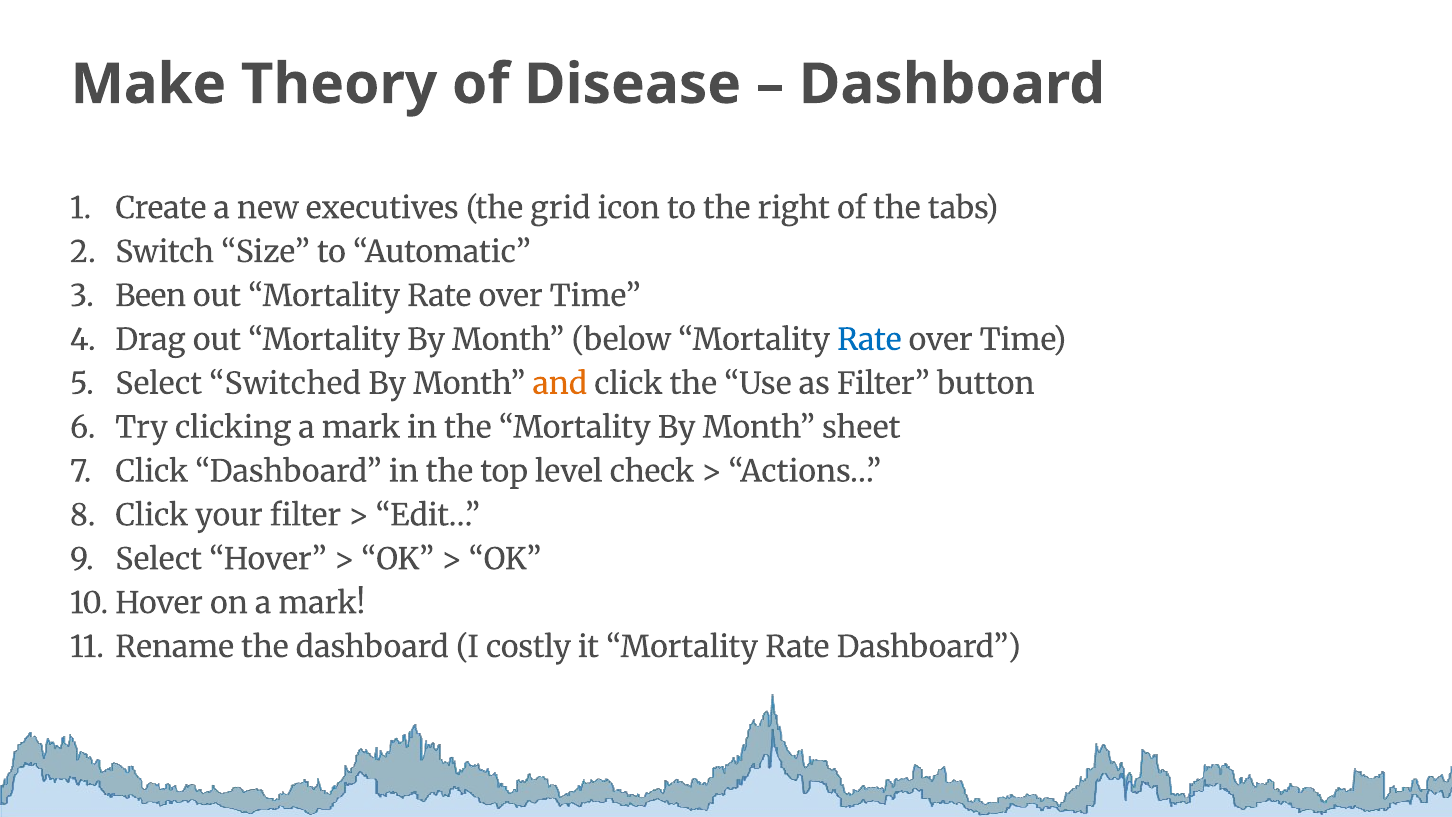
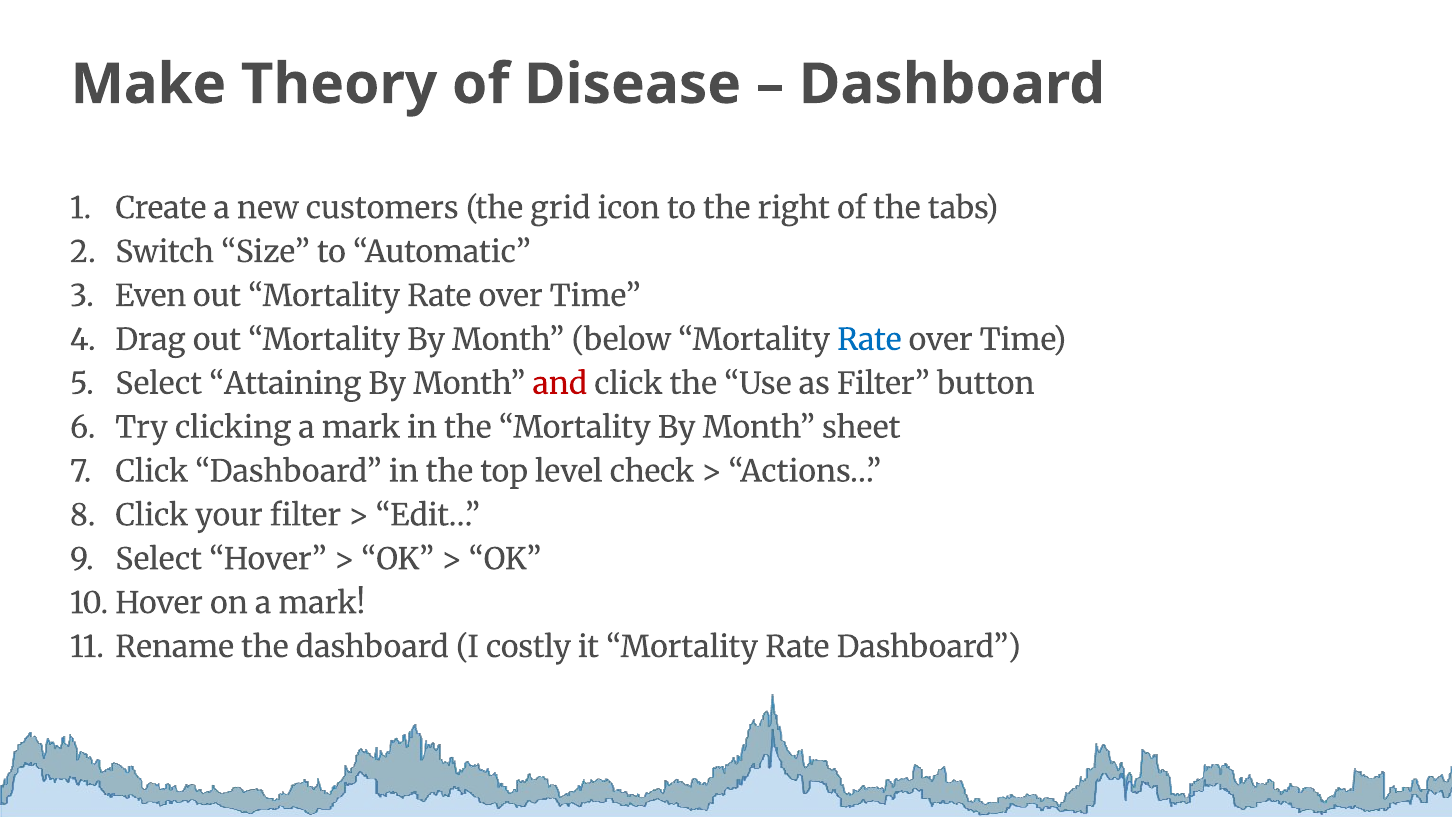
executives: executives -> customers
Been: Been -> Even
Switched: Switched -> Attaining
and colour: orange -> red
